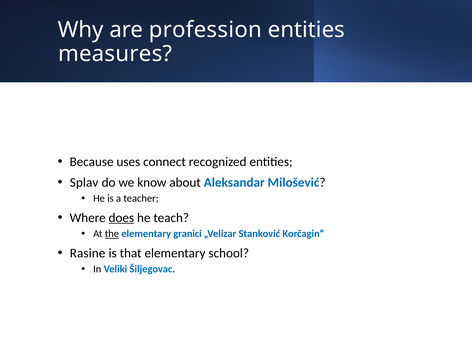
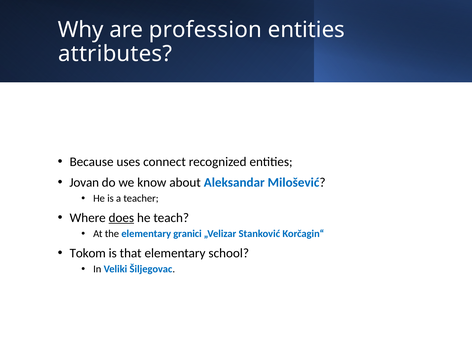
measures: measures -> attributes
Splav: Splav -> Jovan
the underline: present -> none
Rasine: Rasine -> Tokom
